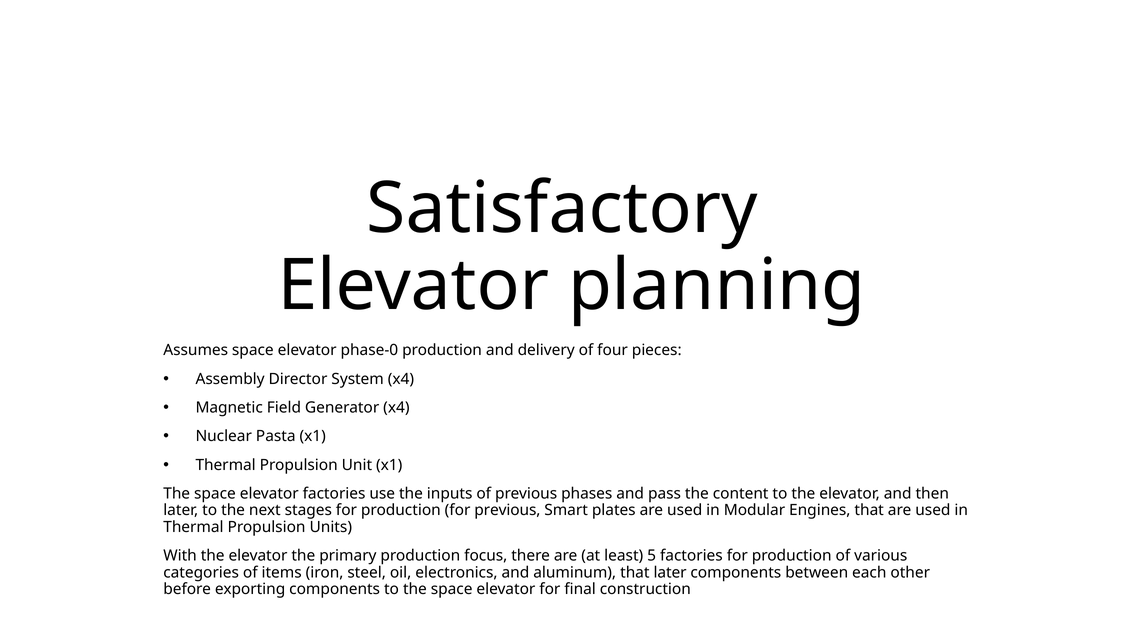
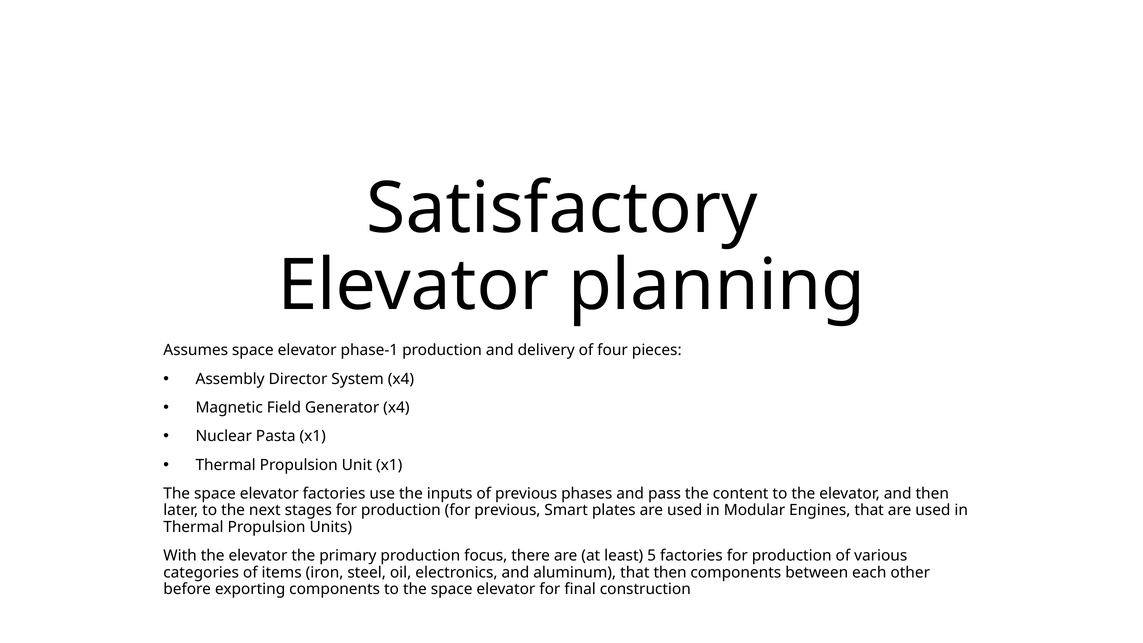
phase-0: phase-0 -> phase-1
that later: later -> then
